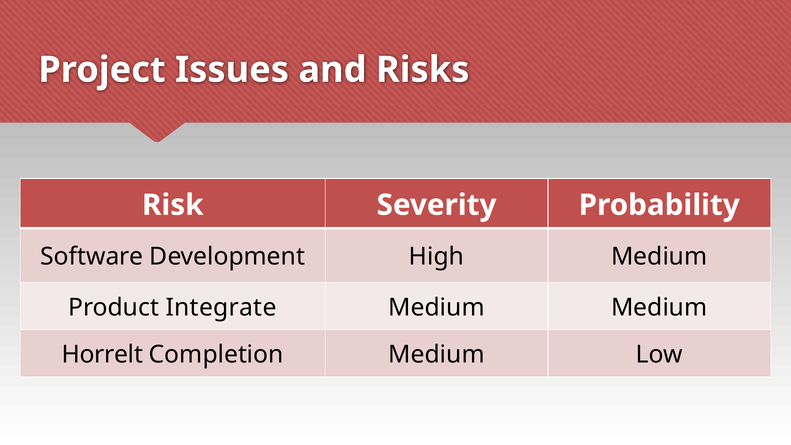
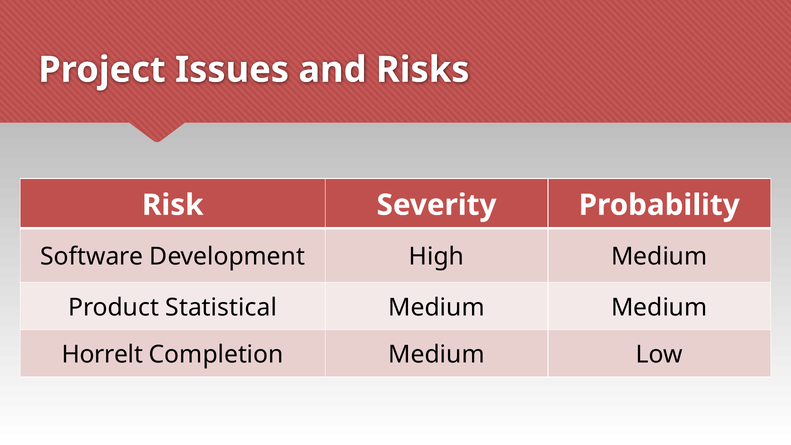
Integrate: Integrate -> Statistical
